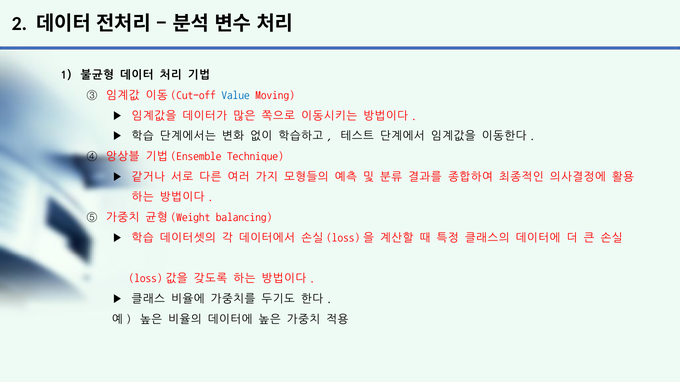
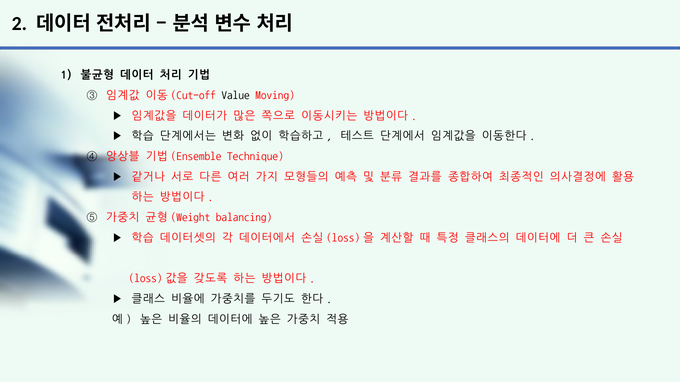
Value colour: blue -> black
